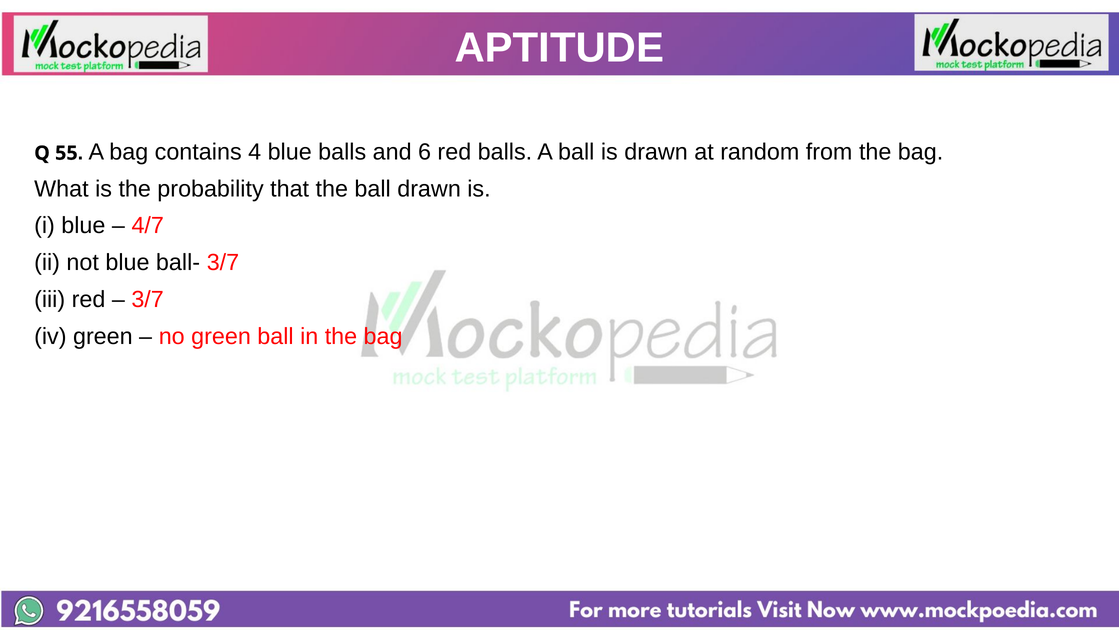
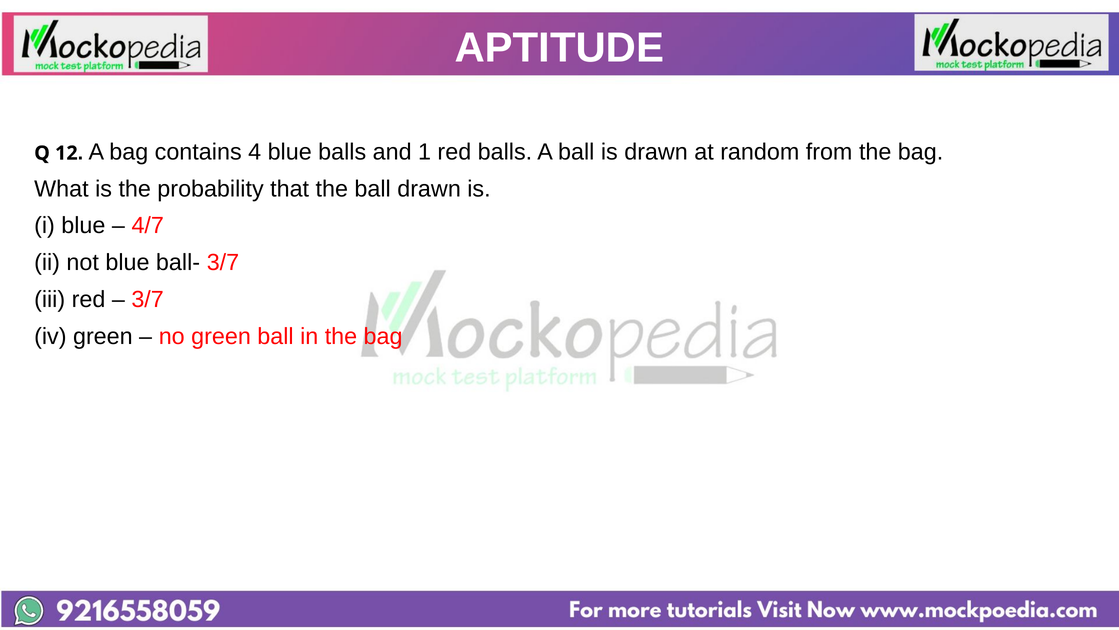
55: 55 -> 12
6: 6 -> 1
